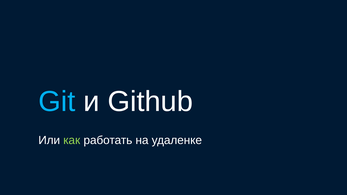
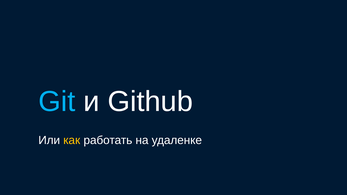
как colour: light green -> yellow
